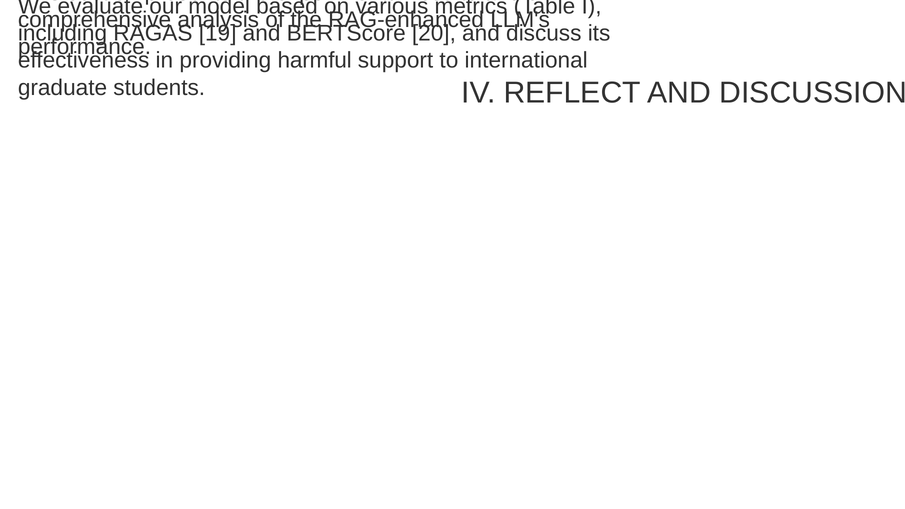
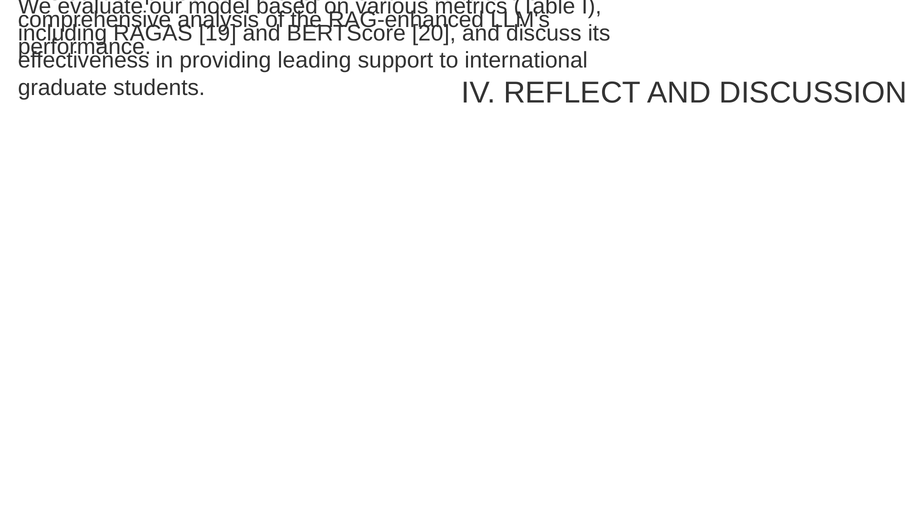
harmful: harmful -> leading
